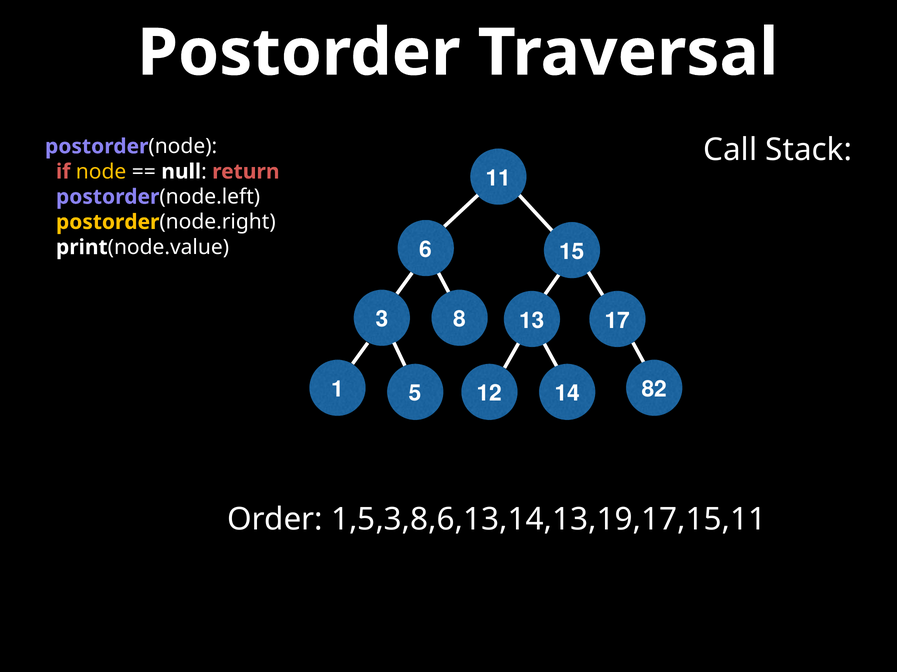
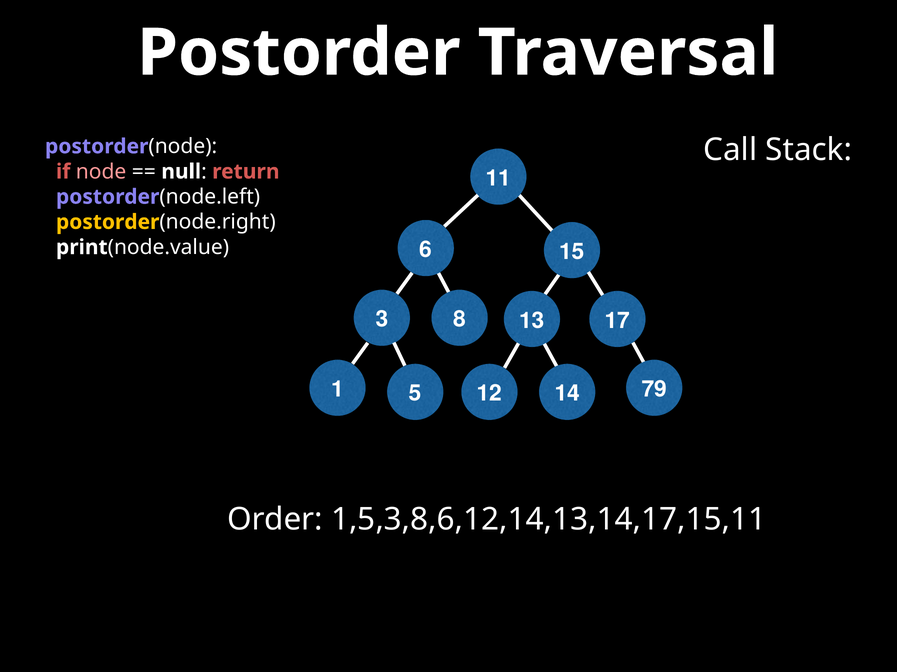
node at (101, 172) colour: yellow -> pink
82: 82 -> 79
1,5,3,8,6,13,14,13,19,17,15,11: 1,5,3,8,6,13,14,13,19,17,15,11 -> 1,5,3,8,6,12,14,13,14,17,15,11
